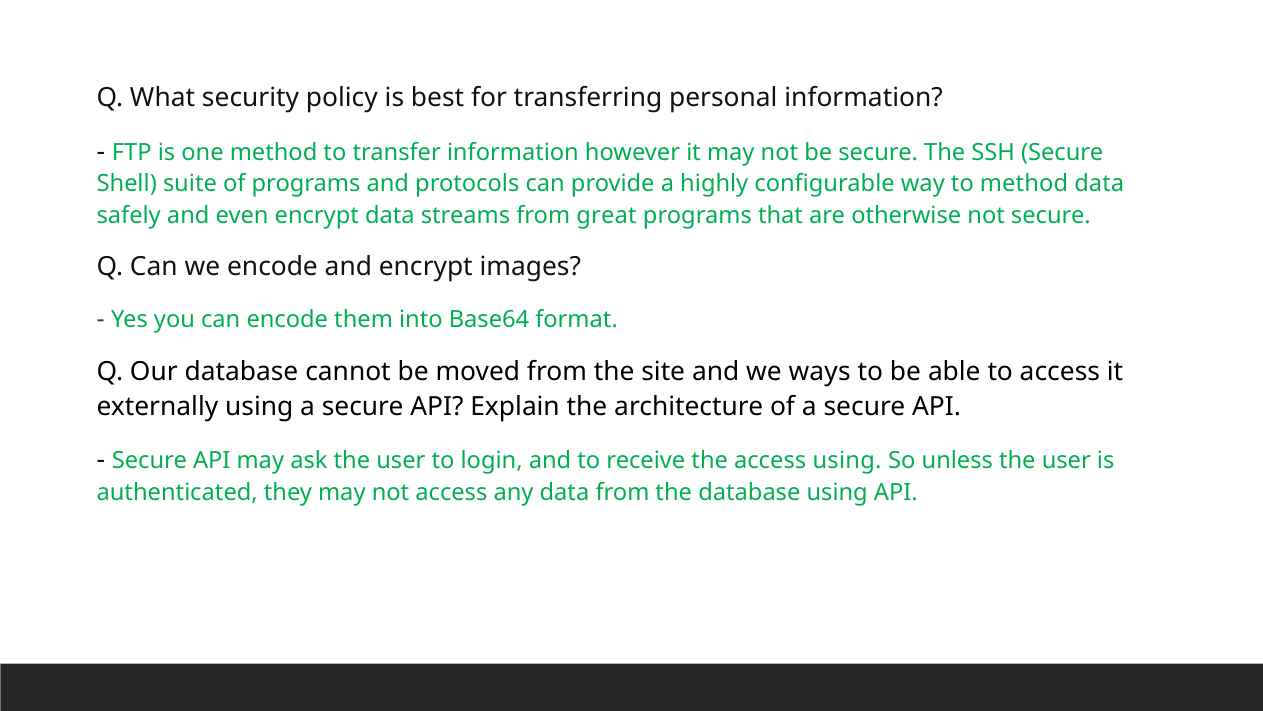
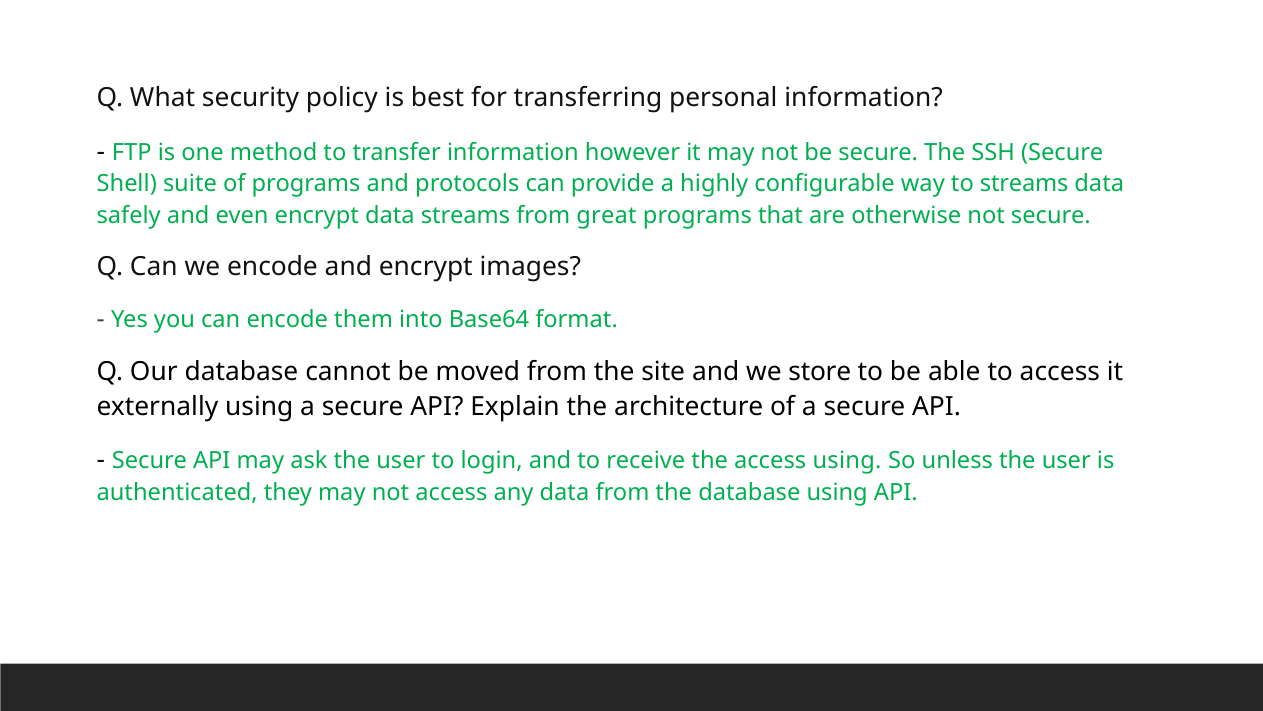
to method: method -> streams
ways: ways -> store
